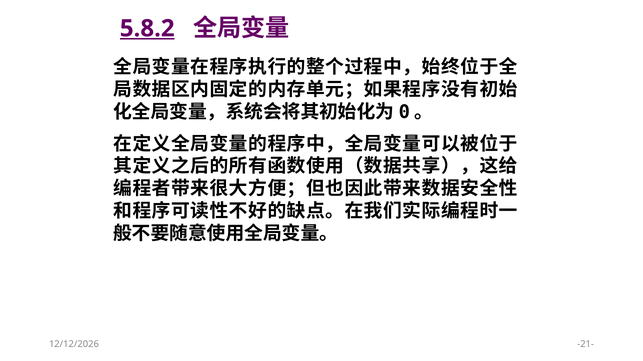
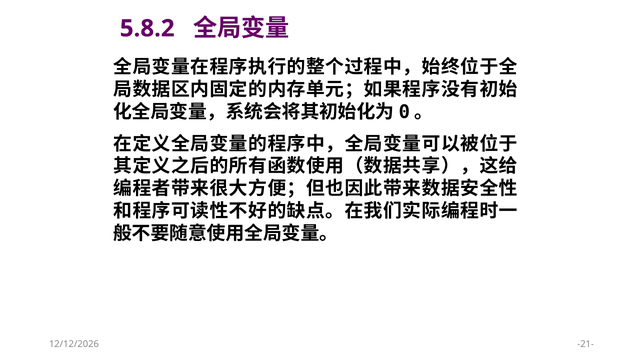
5.8.2 underline: present -> none
